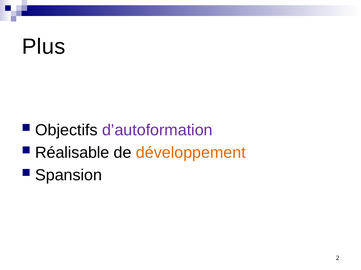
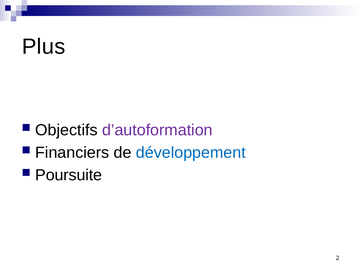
Réalisable: Réalisable -> Financiers
développement colour: orange -> blue
Spansion: Spansion -> Poursuite
